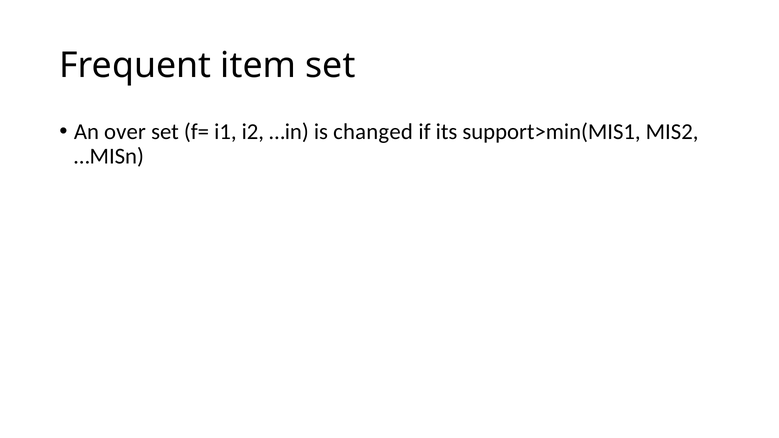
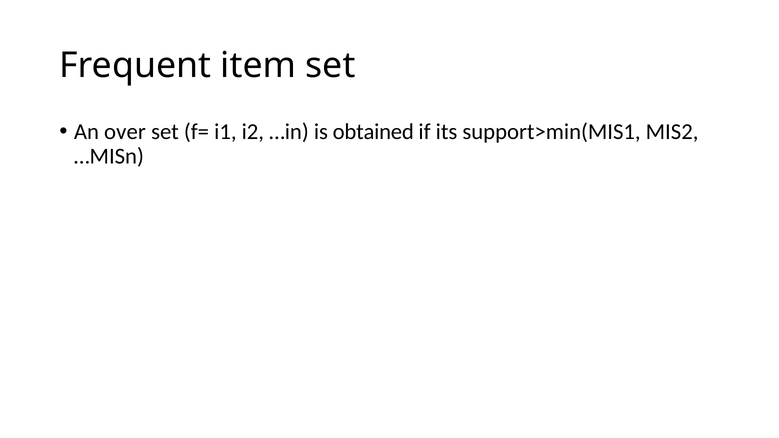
changed: changed -> obtained
